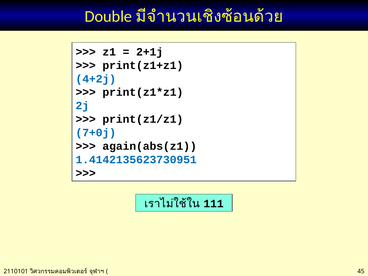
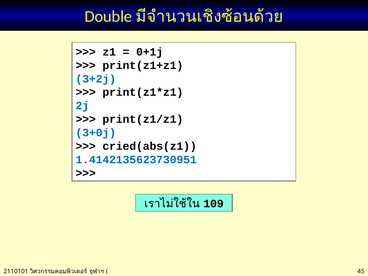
2+1j: 2+1j -> 0+1j
4+2j: 4+2j -> 3+2j
7+0j: 7+0j -> 3+0j
again(abs(z1: again(abs(z1 -> cried(abs(z1
111: 111 -> 109
